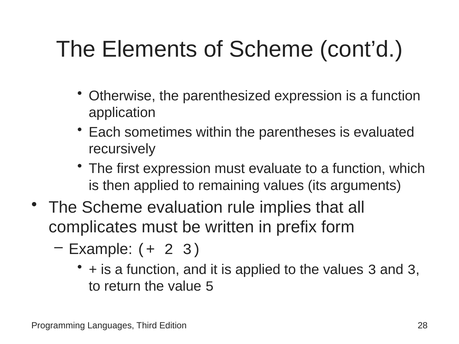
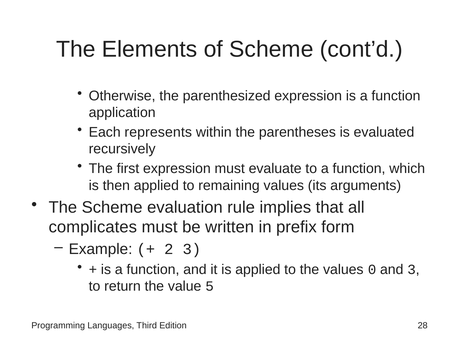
sometimes: sometimes -> represents
values 3: 3 -> 0
